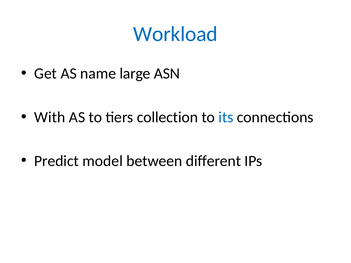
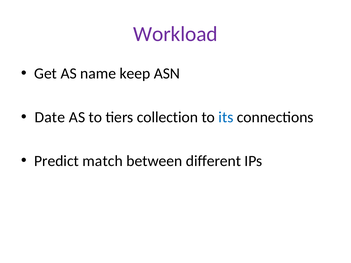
Workload colour: blue -> purple
large: large -> keep
With: With -> Date
model: model -> match
